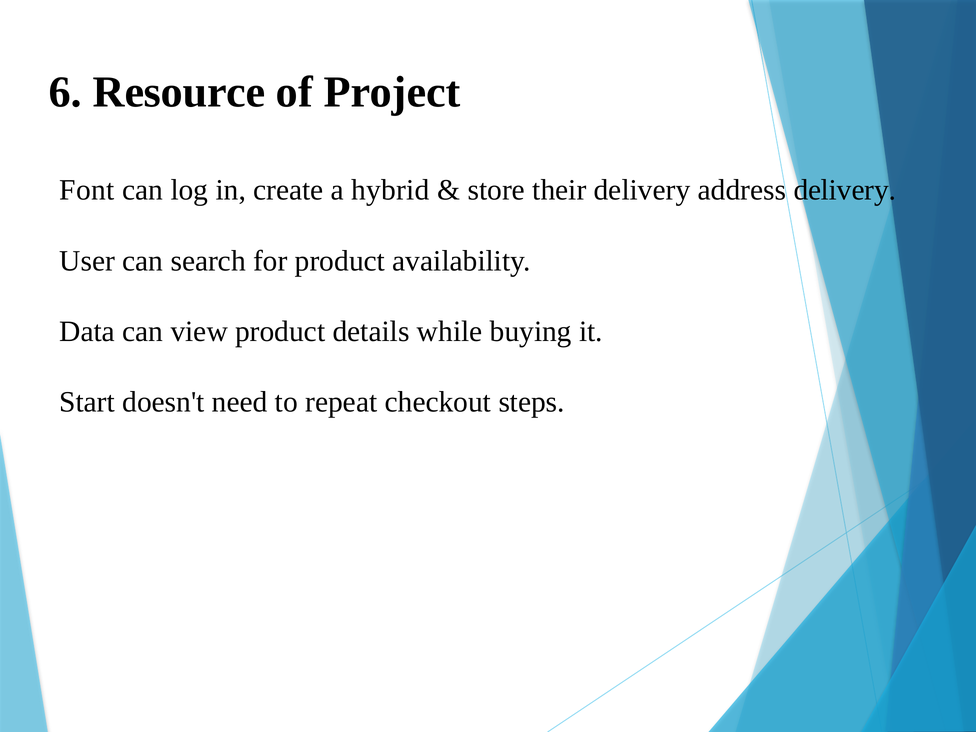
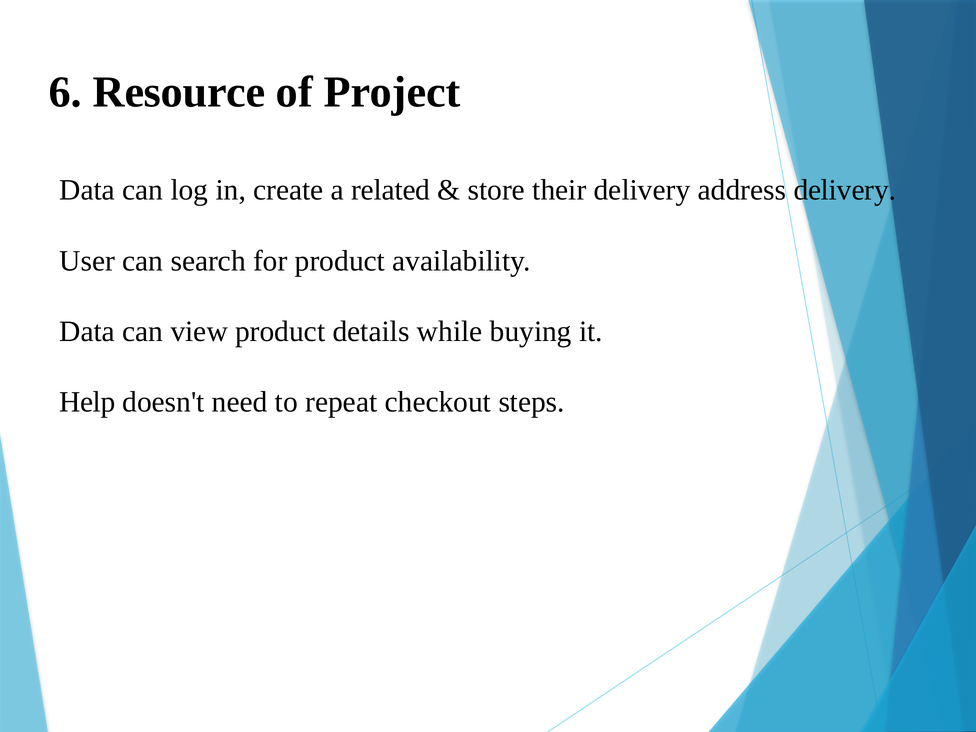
Font at (87, 190): Font -> Data
hybrid: hybrid -> related
Start: Start -> Help
